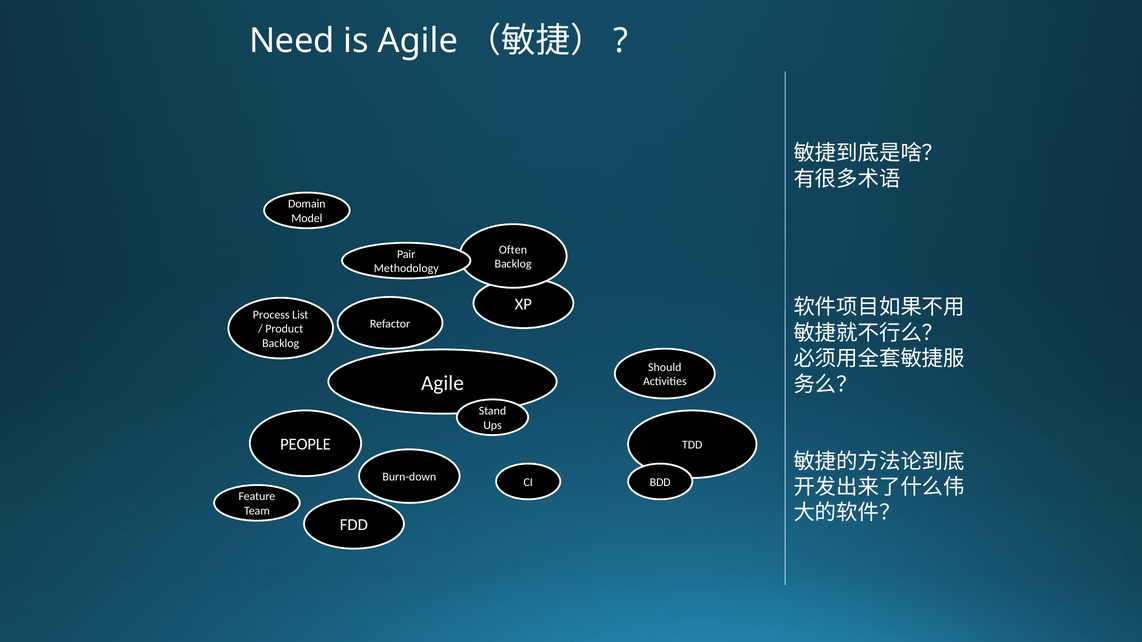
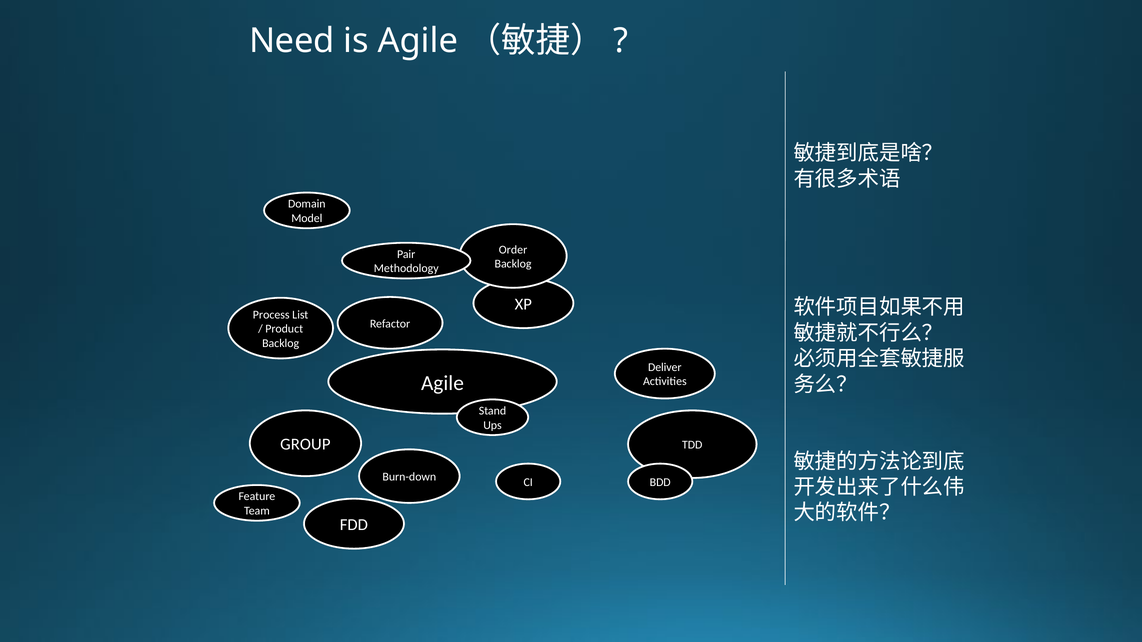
Often: Often -> Order
Should: Should -> Deliver
PEOPLE: PEOPLE -> GROUP
